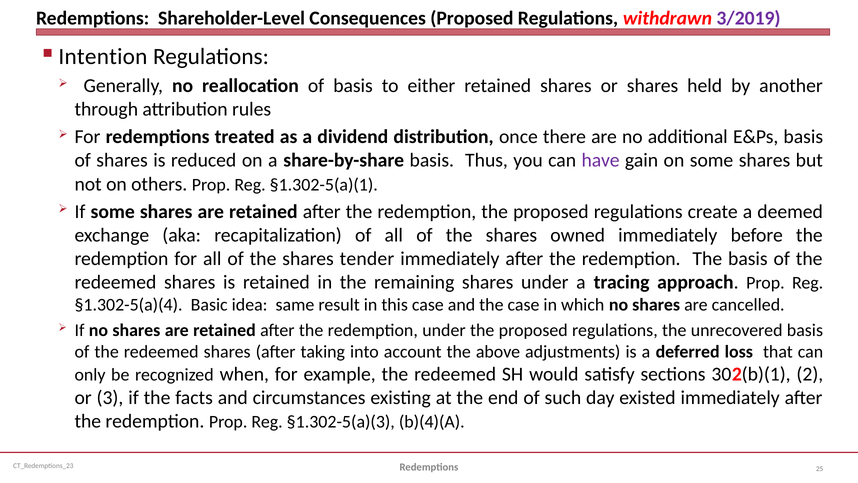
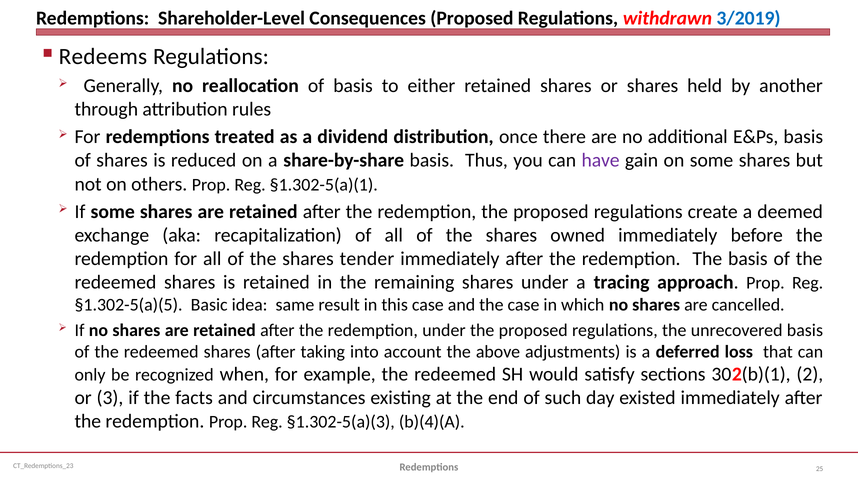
3/2019 colour: purple -> blue
Intention: Intention -> Redeems
§1.302-5(a)(4: §1.302-5(a)(4 -> §1.302-5(a)(5
